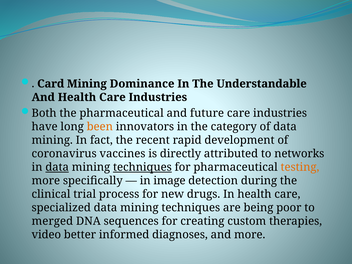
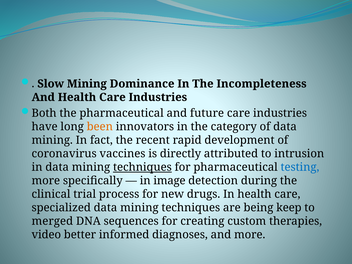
Card: Card -> Slow
Understandable: Understandable -> Incompleteness
networks: networks -> intrusion
data at (57, 167) underline: present -> none
testing colour: orange -> blue
poor: poor -> keep
